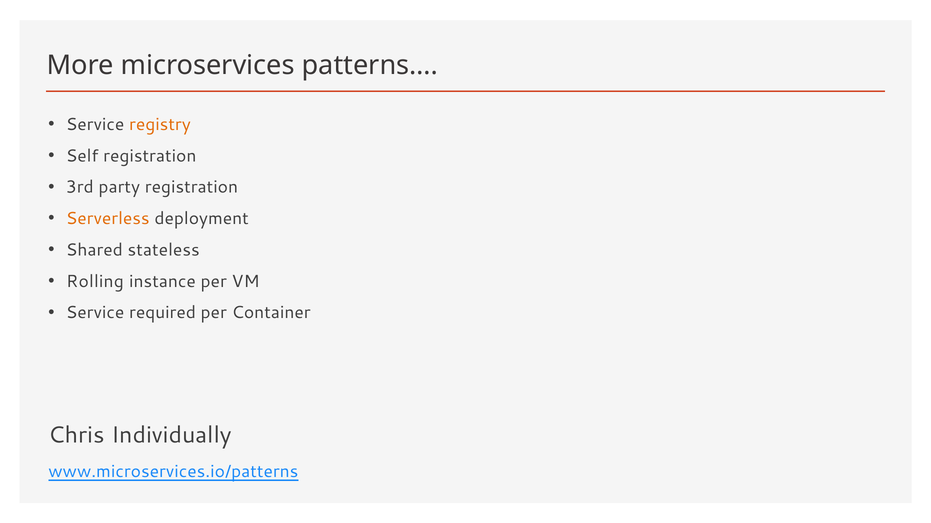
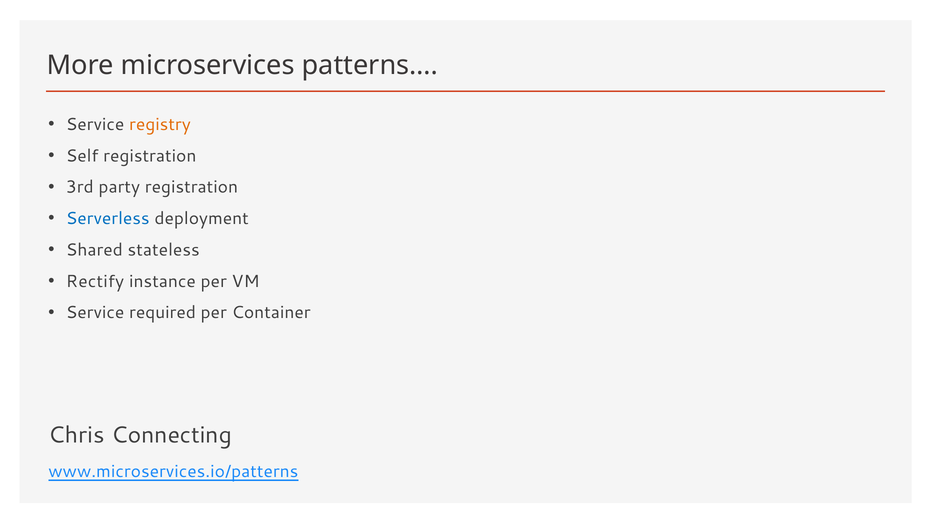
Serverless colour: orange -> blue
Rolling: Rolling -> Rectify
Individually: Individually -> Connecting
